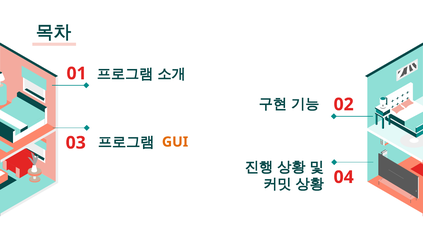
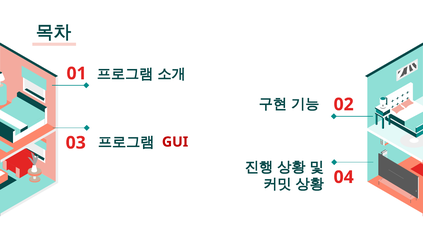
GUI colour: orange -> red
